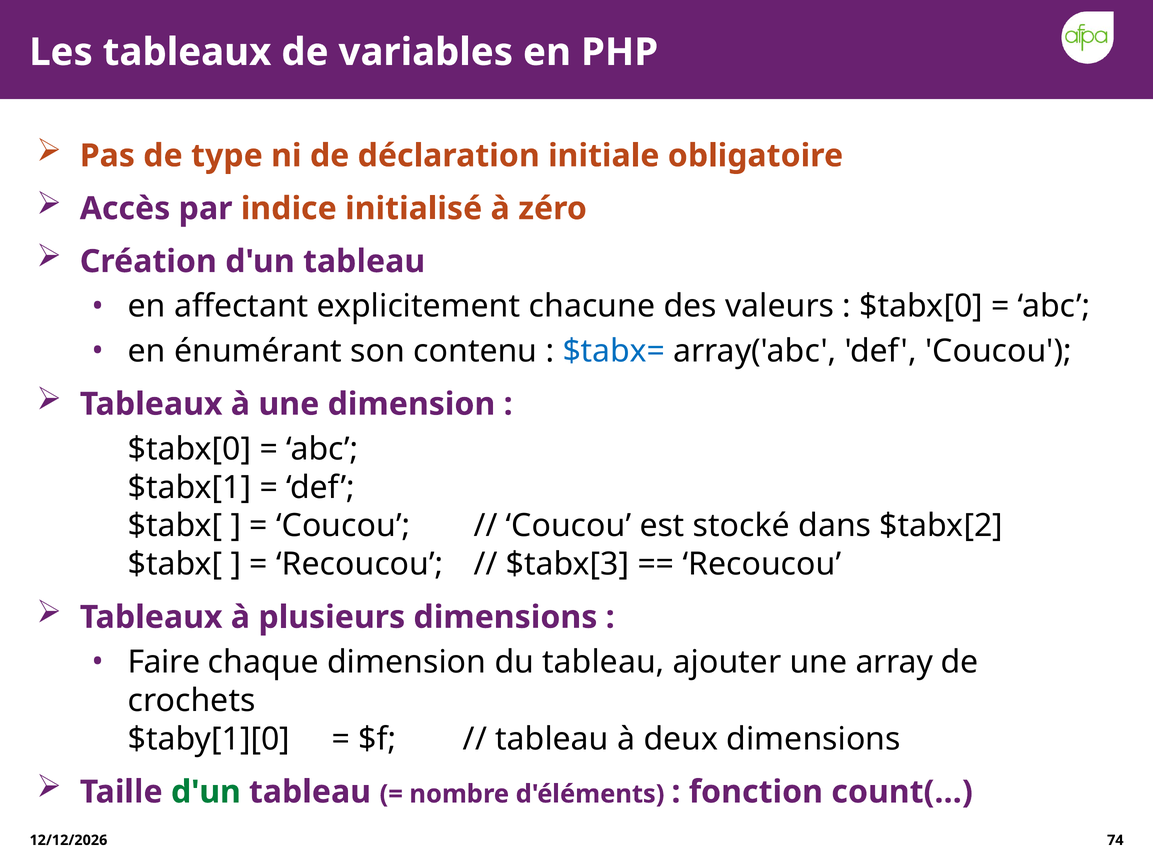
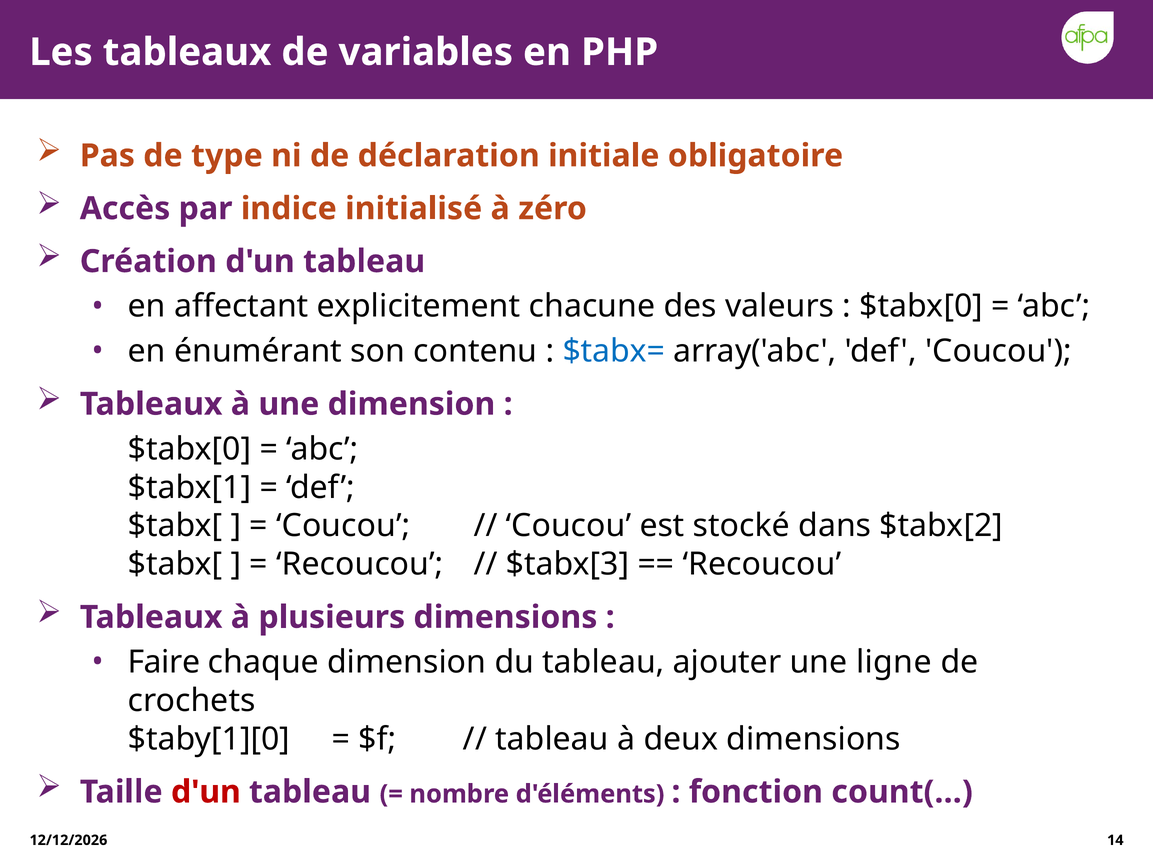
array: array -> ligne
d'un at (206, 792) colour: green -> red
74: 74 -> 14
